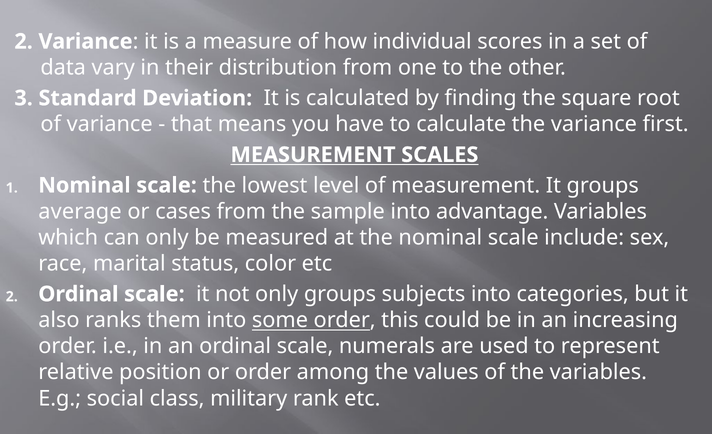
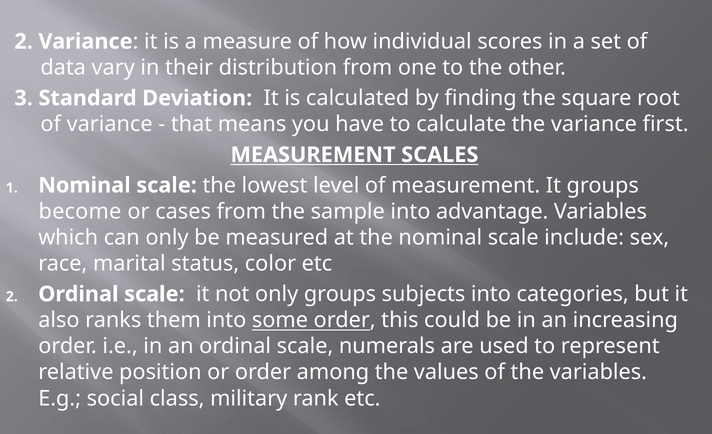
average: average -> become
